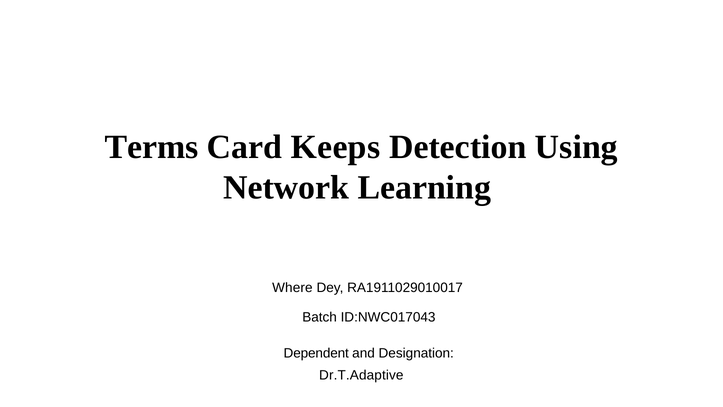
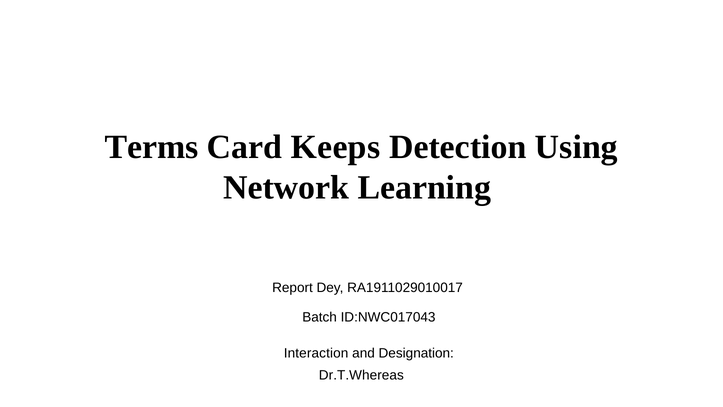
Where: Where -> Report
Dependent: Dependent -> Interaction
Dr.T.Adaptive: Dr.T.Adaptive -> Dr.T.Whereas
